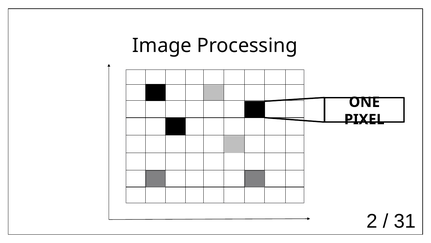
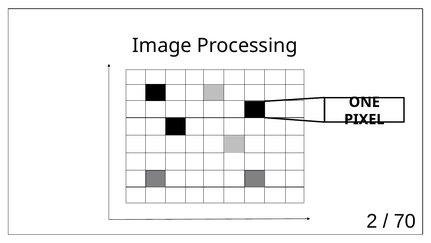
31: 31 -> 70
